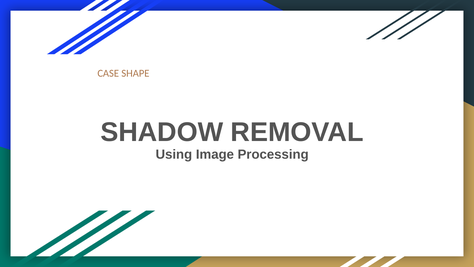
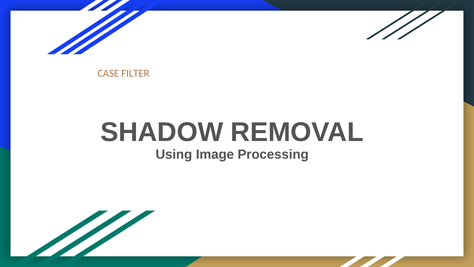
SHAPE: SHAPE -> FILTER
